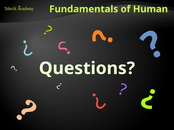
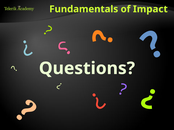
Human: Human -> Impact
